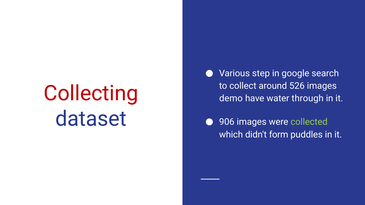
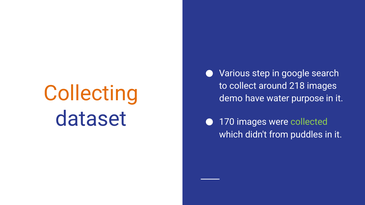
526: 526 -> 218
Collecting colour: red -> orange
through: through -> purpose
906: 906 -> 170
form: form -> from
